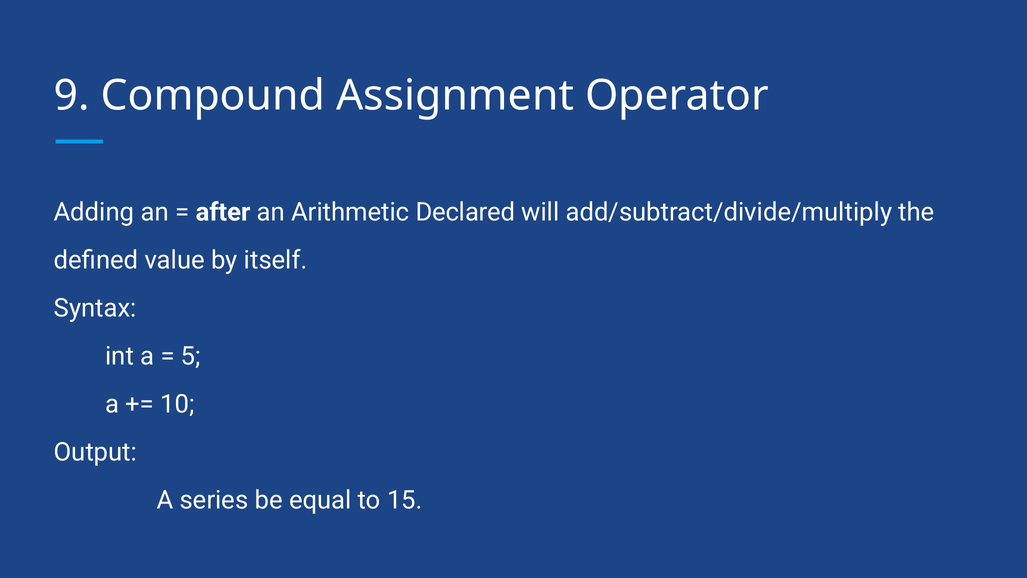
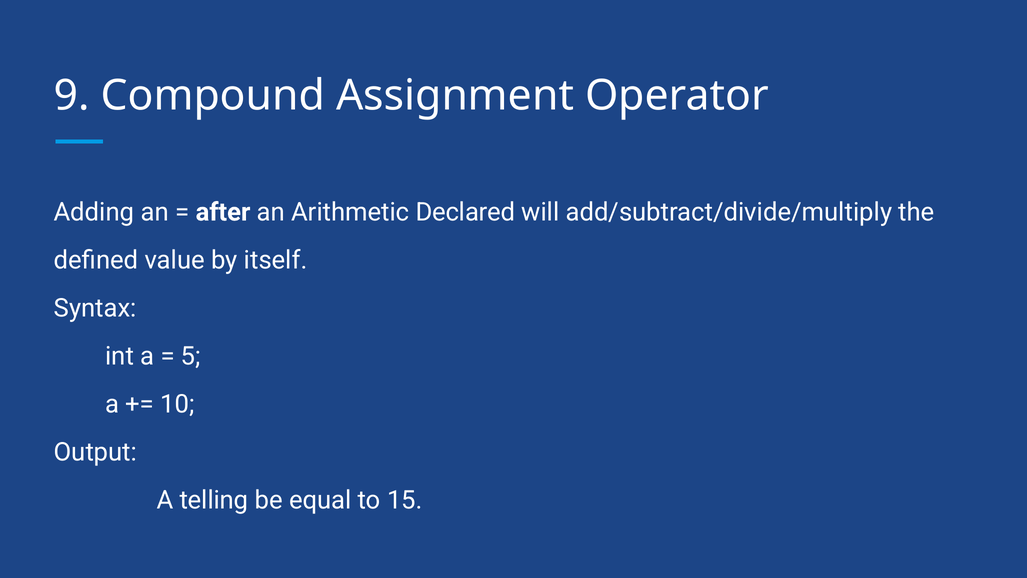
series: series -> telling
